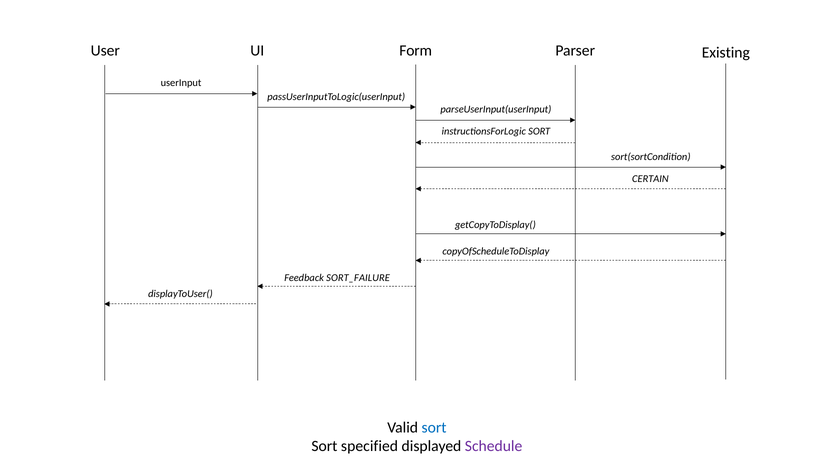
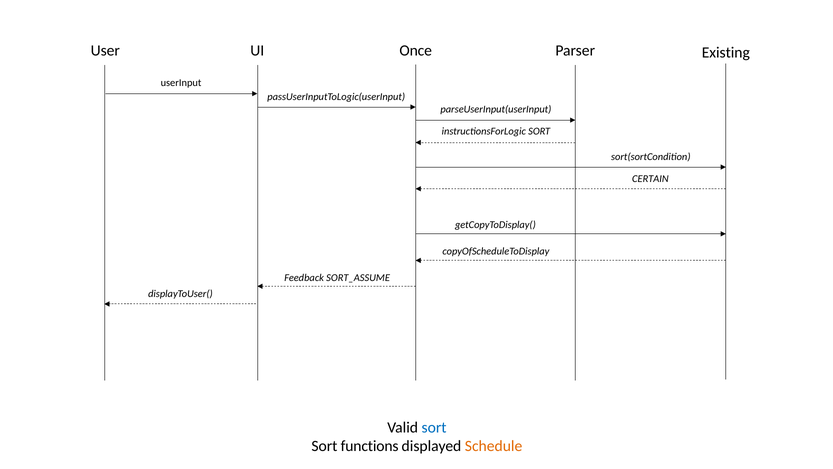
Form: Form -> Once
SORT_FAILURE: SORT_FAILURE -> SORT_ASSUME
specified: specified -> functions
Schedule colour: purple -> orange
